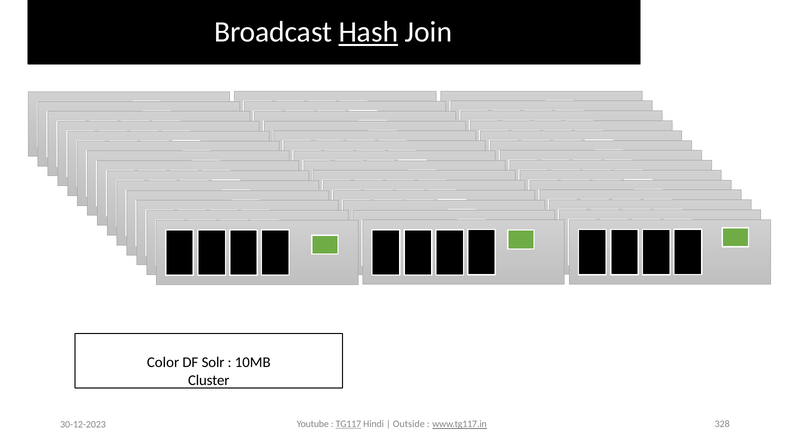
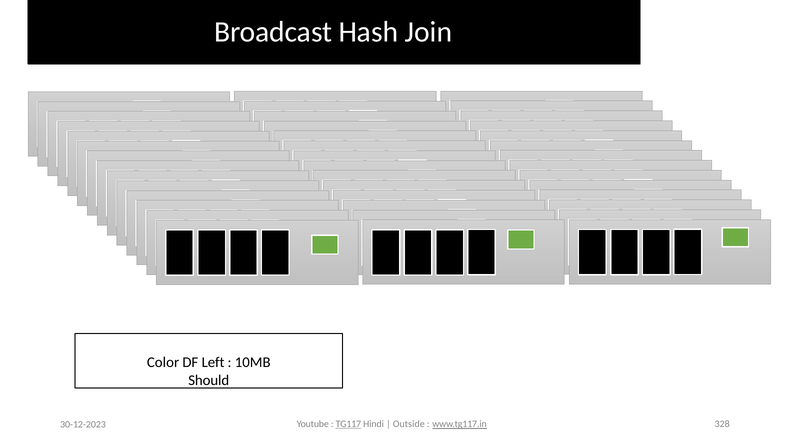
Hash underline: present -> none
Solr: Solr -> Left
Cluster: Cluster -> Should
